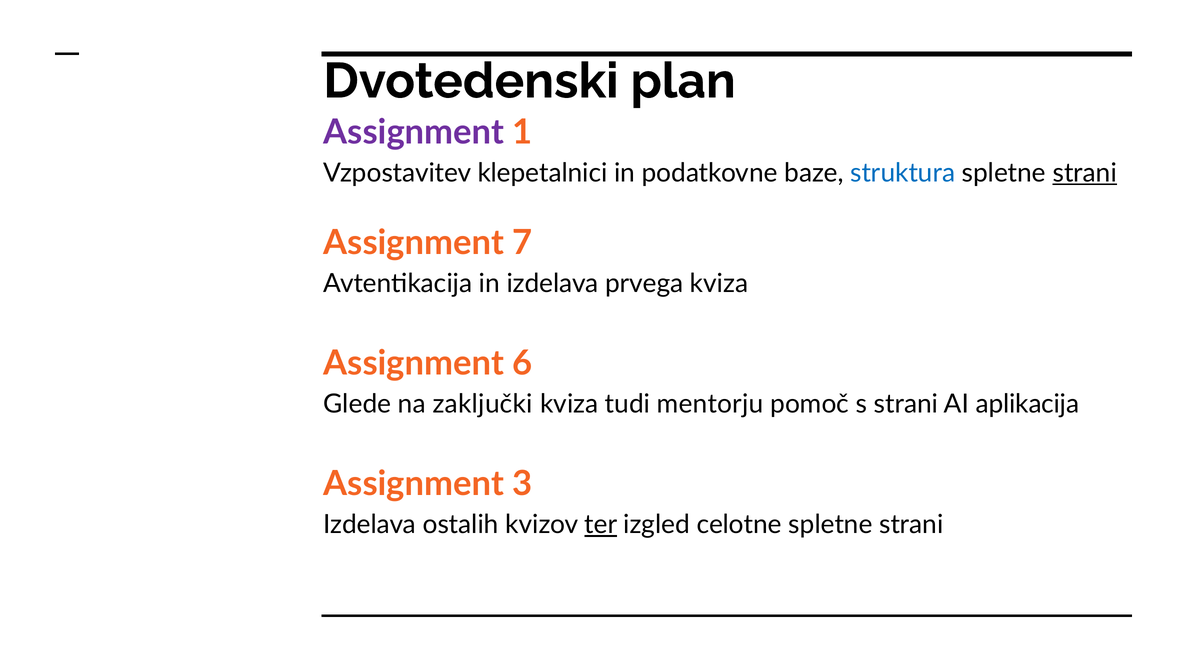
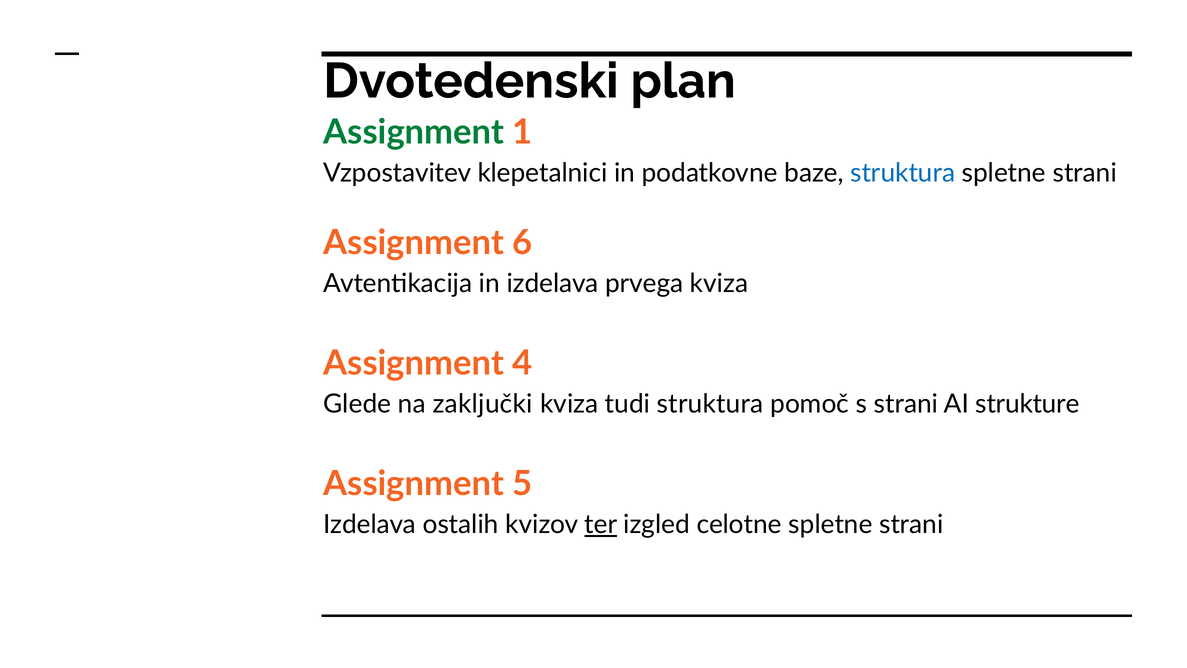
Assignment at (414, 132) colour: purple -> green
strani at (1085, 173) underline: present -> none
7: 7 -> 6
6: 6 -> 4
tudi mentorju: mentorju -> struktura
aplikacija: aplikacija -> strukture
3: 3 -> 5
